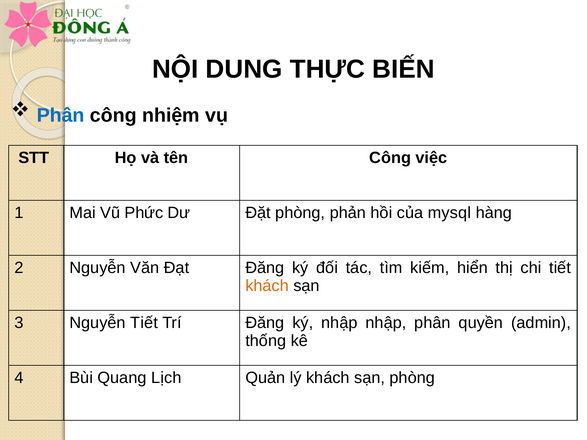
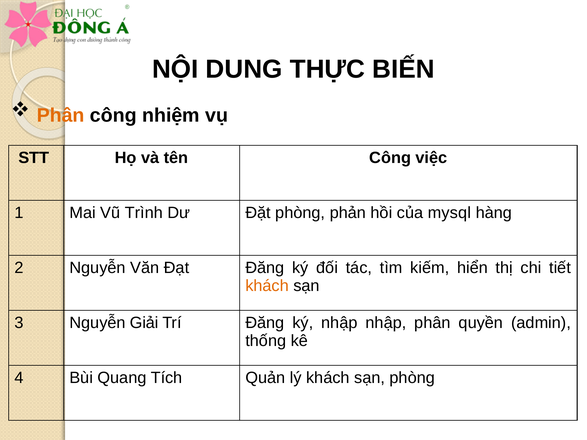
Phân at (61, 115) colour: blue -> orange
Phức: Phức -> Trình
Nguyễn Tiết: Tiết -> Giải
Lịch: Lịch -> Tích
